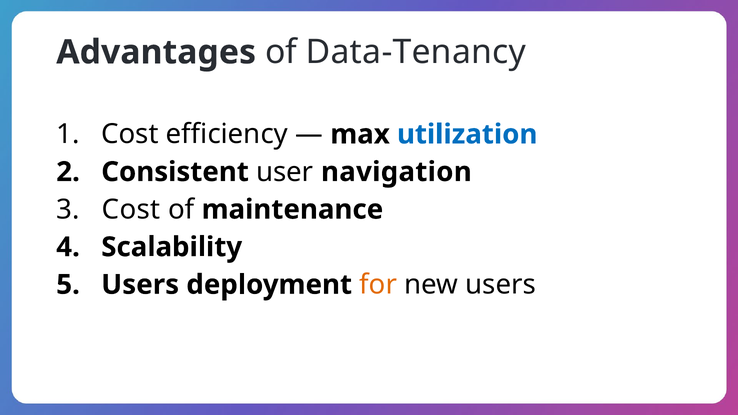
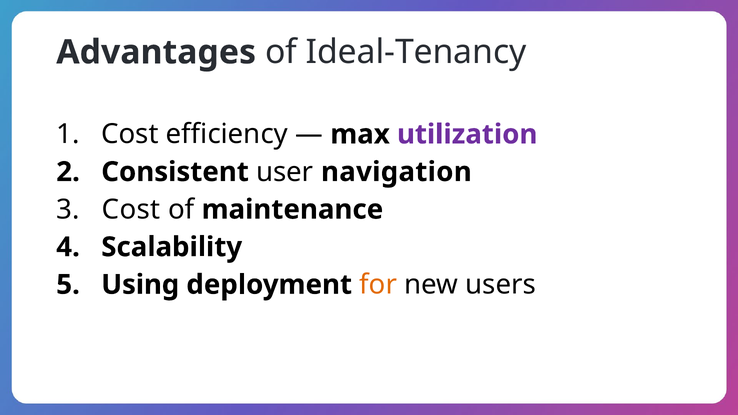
Data-Tenancy: Data-Tenancy -> Ideal-Tenancy
utilization colour: blue -> purple
Users at (140, 285): Users -> Using
